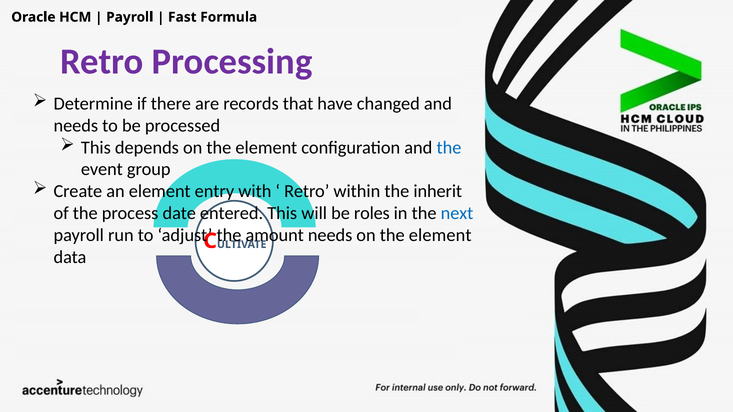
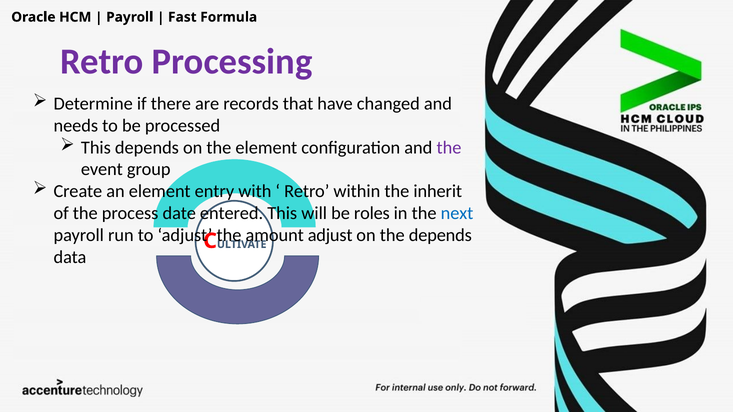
the at (449, 148) colour: blue -> purple
amount needs: needs -> adjust
element at (440, 236): element -> depends
